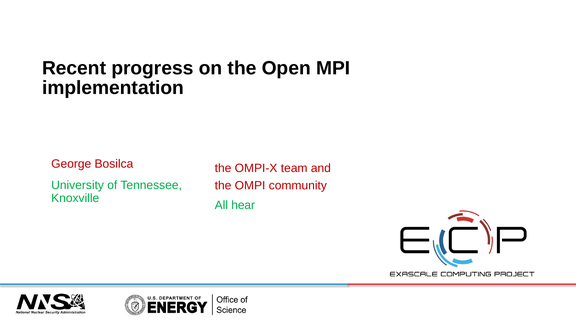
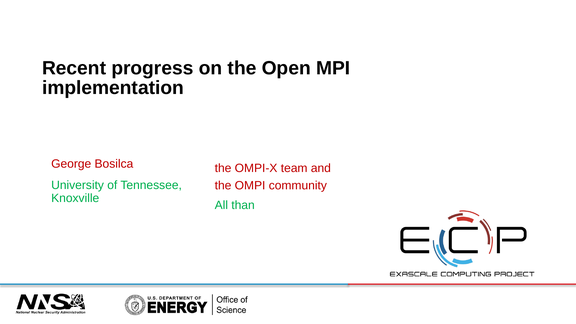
hear: hear -> than
